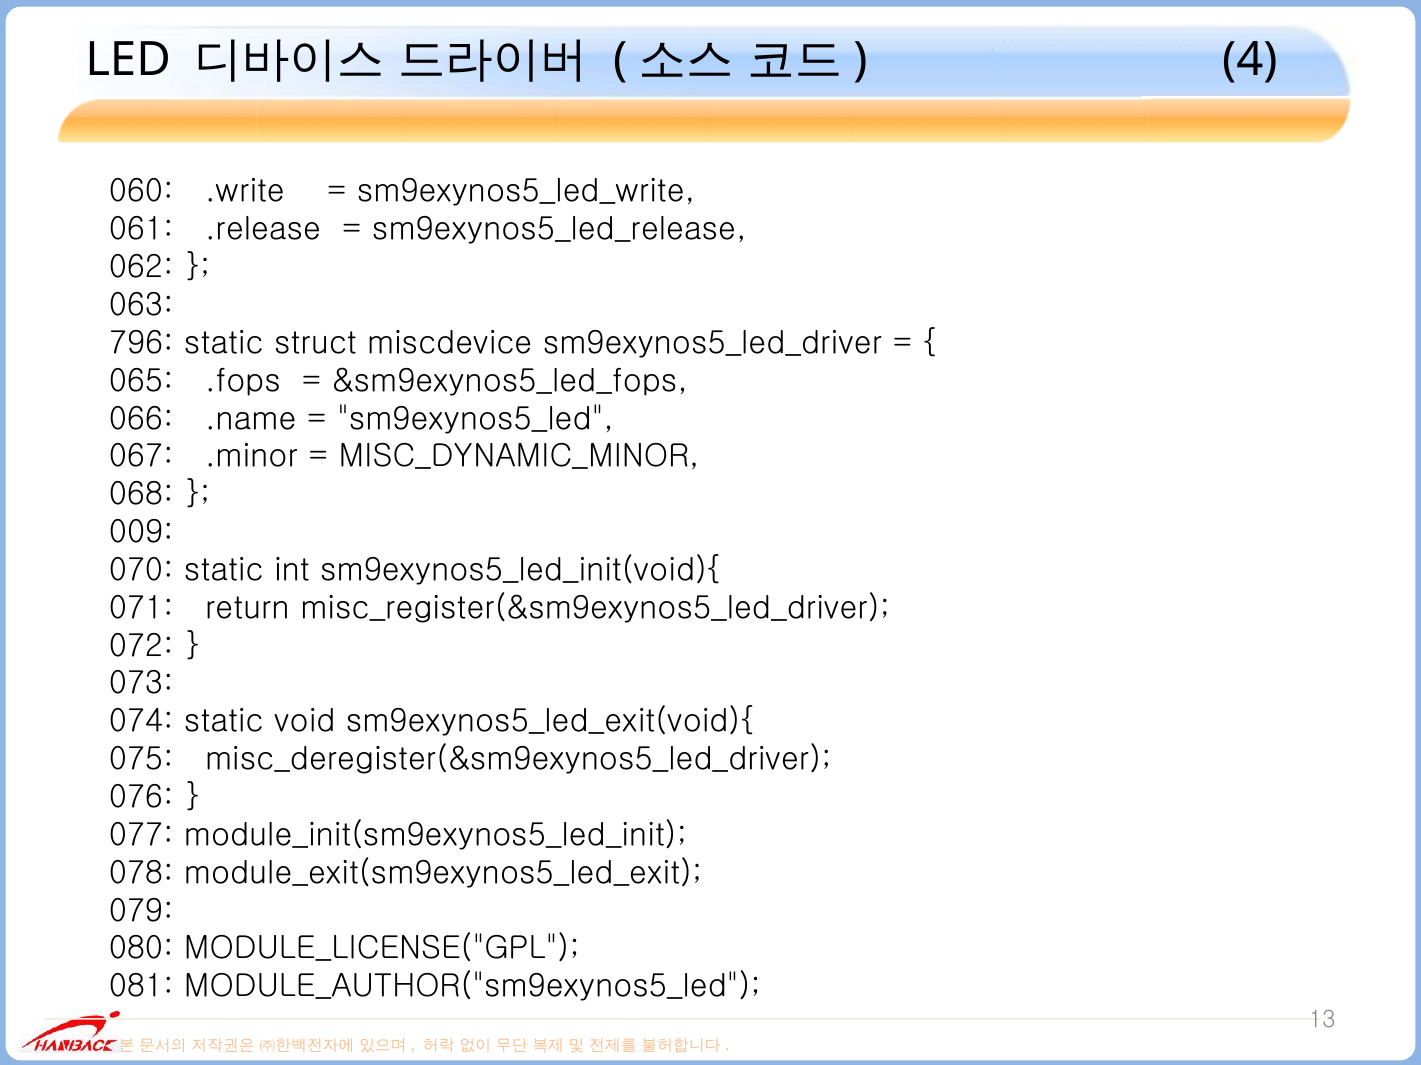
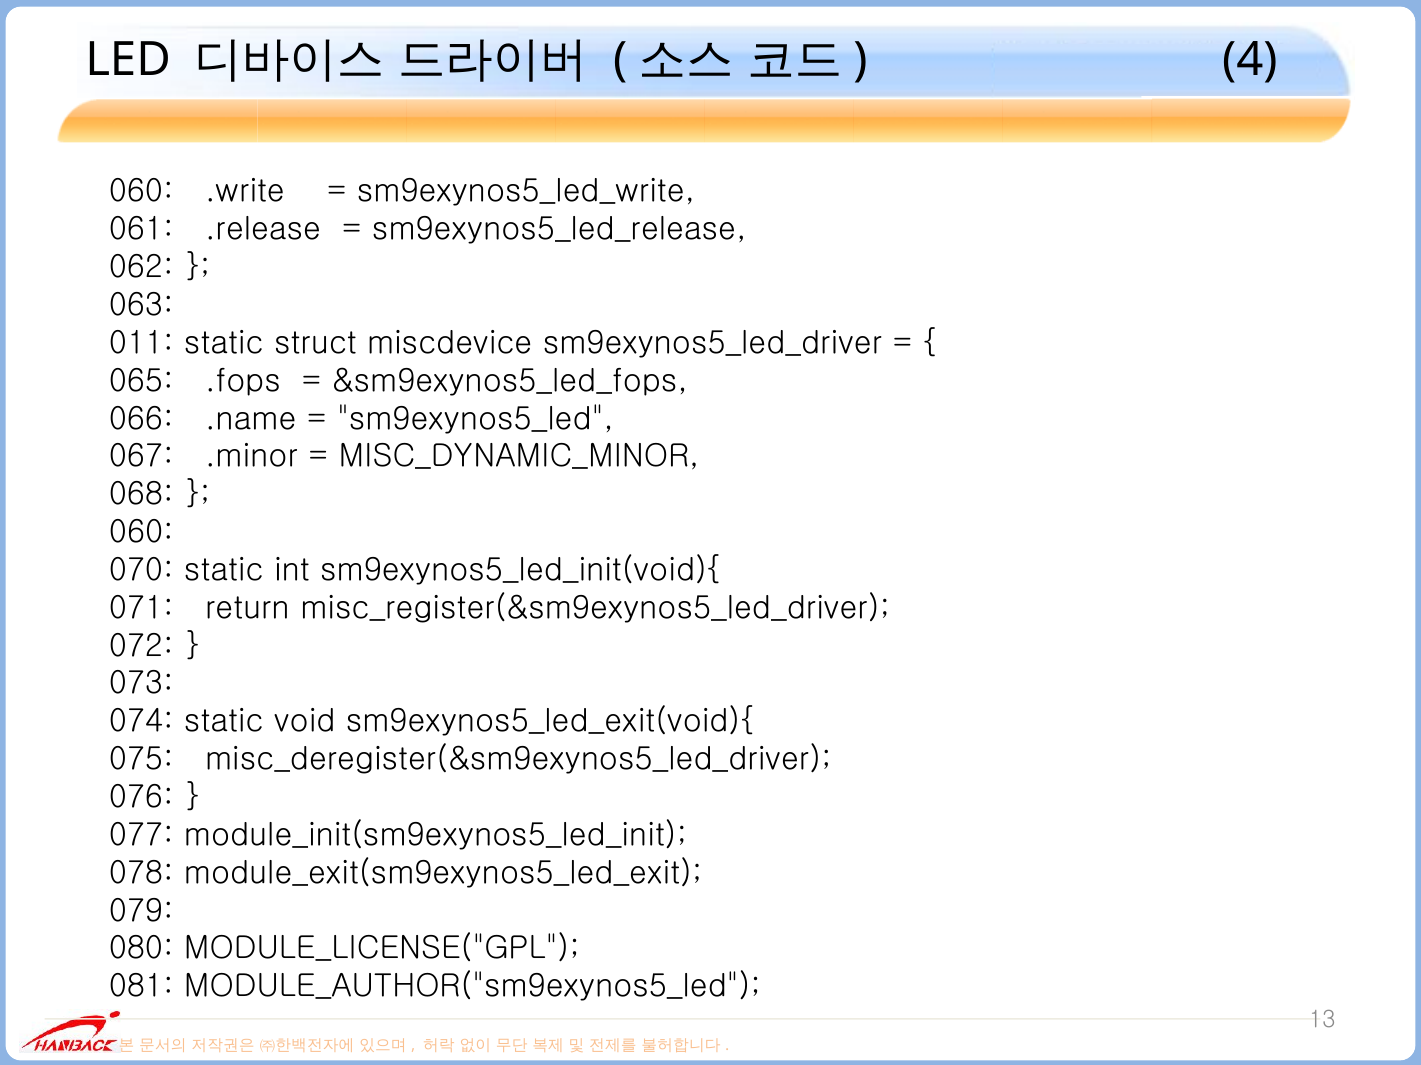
796: 796 -> 011
009 at (141, 533): 009 -> 060
